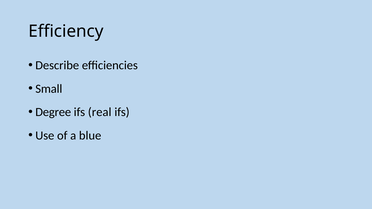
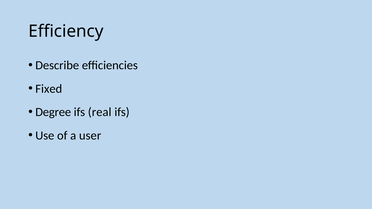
Small: Small -> Fixed
blue: blue -> user
